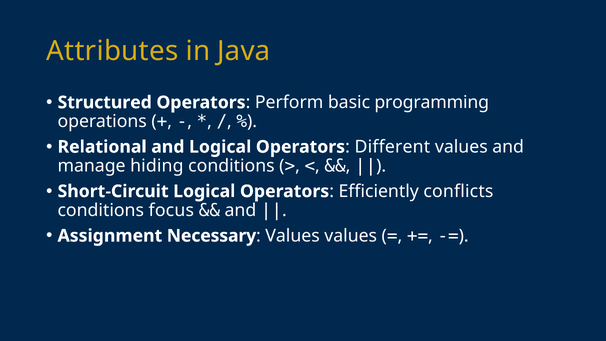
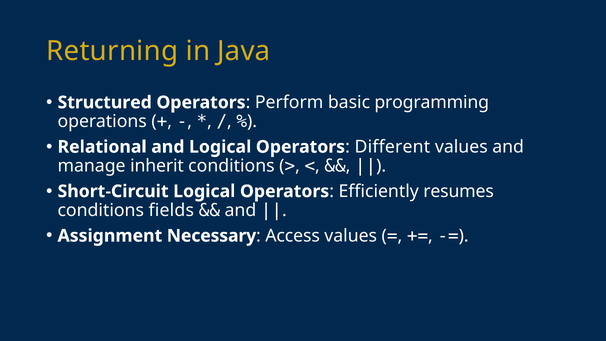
Attributes: Attributes -> Returning
hiding: hiding -> inherit
conflicts: conflicts -> resumes
focus: focus -> fields
Values at (293, 236): Values -> Access
